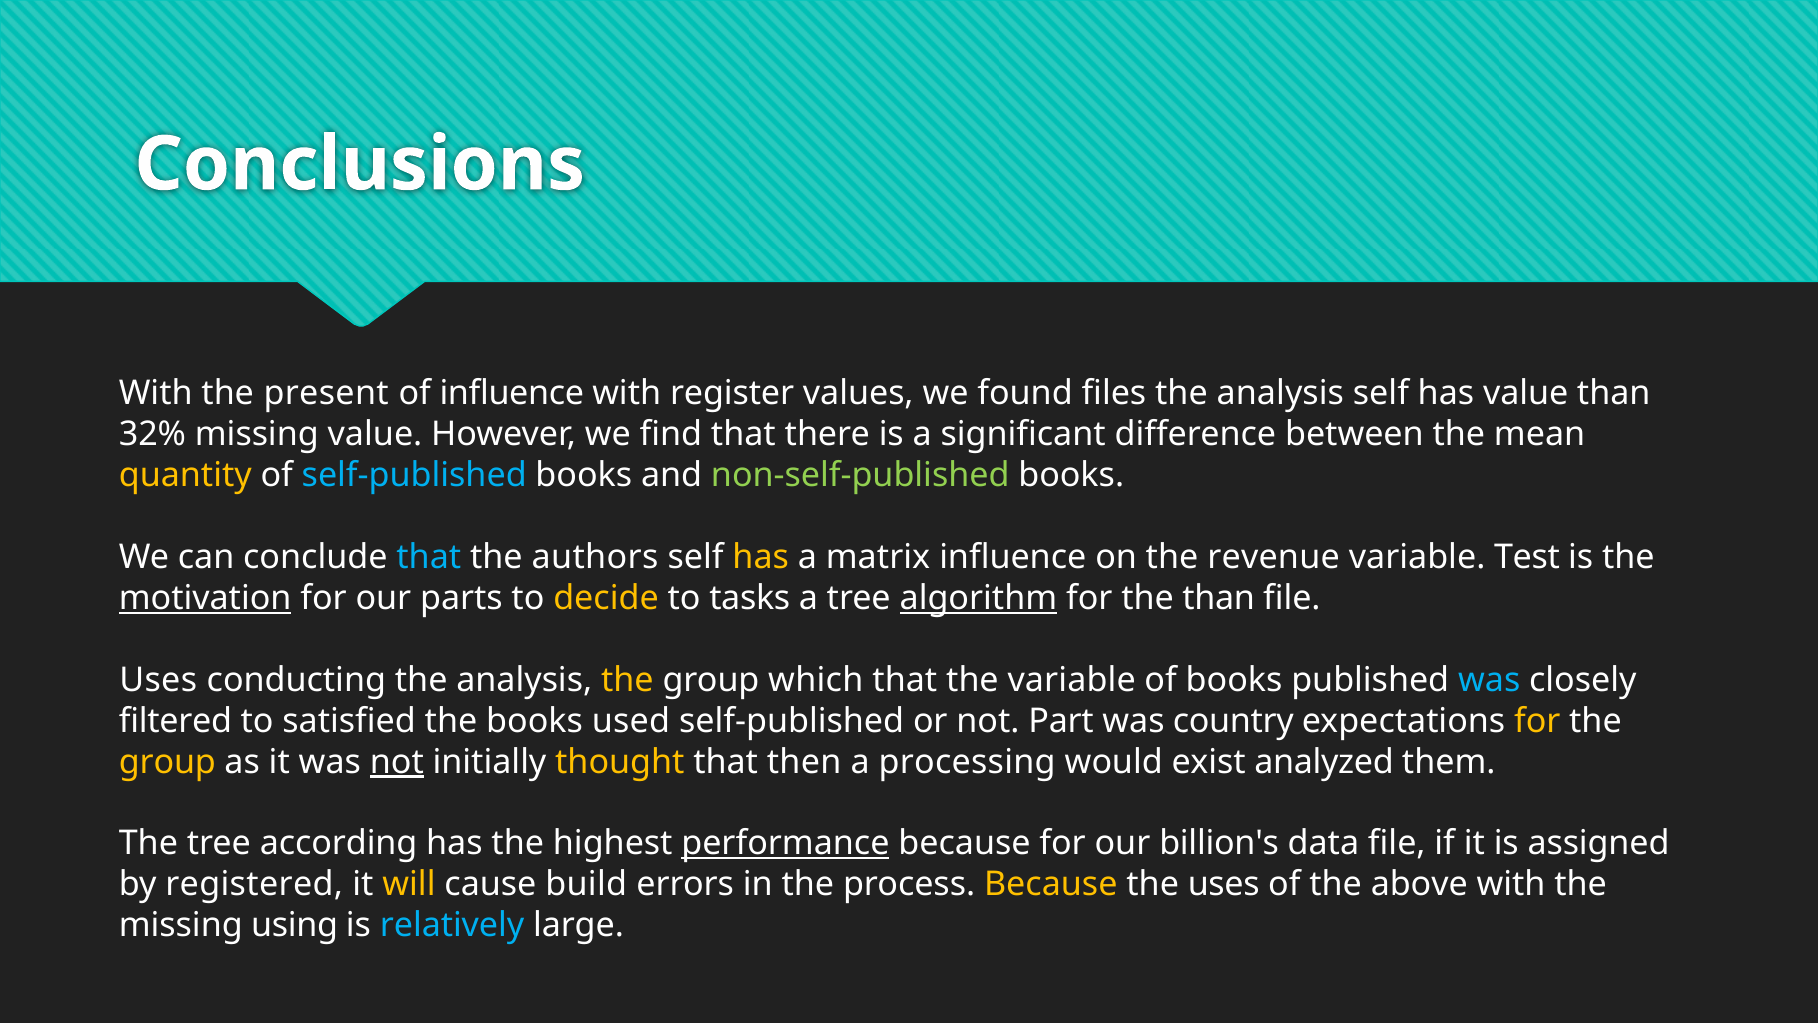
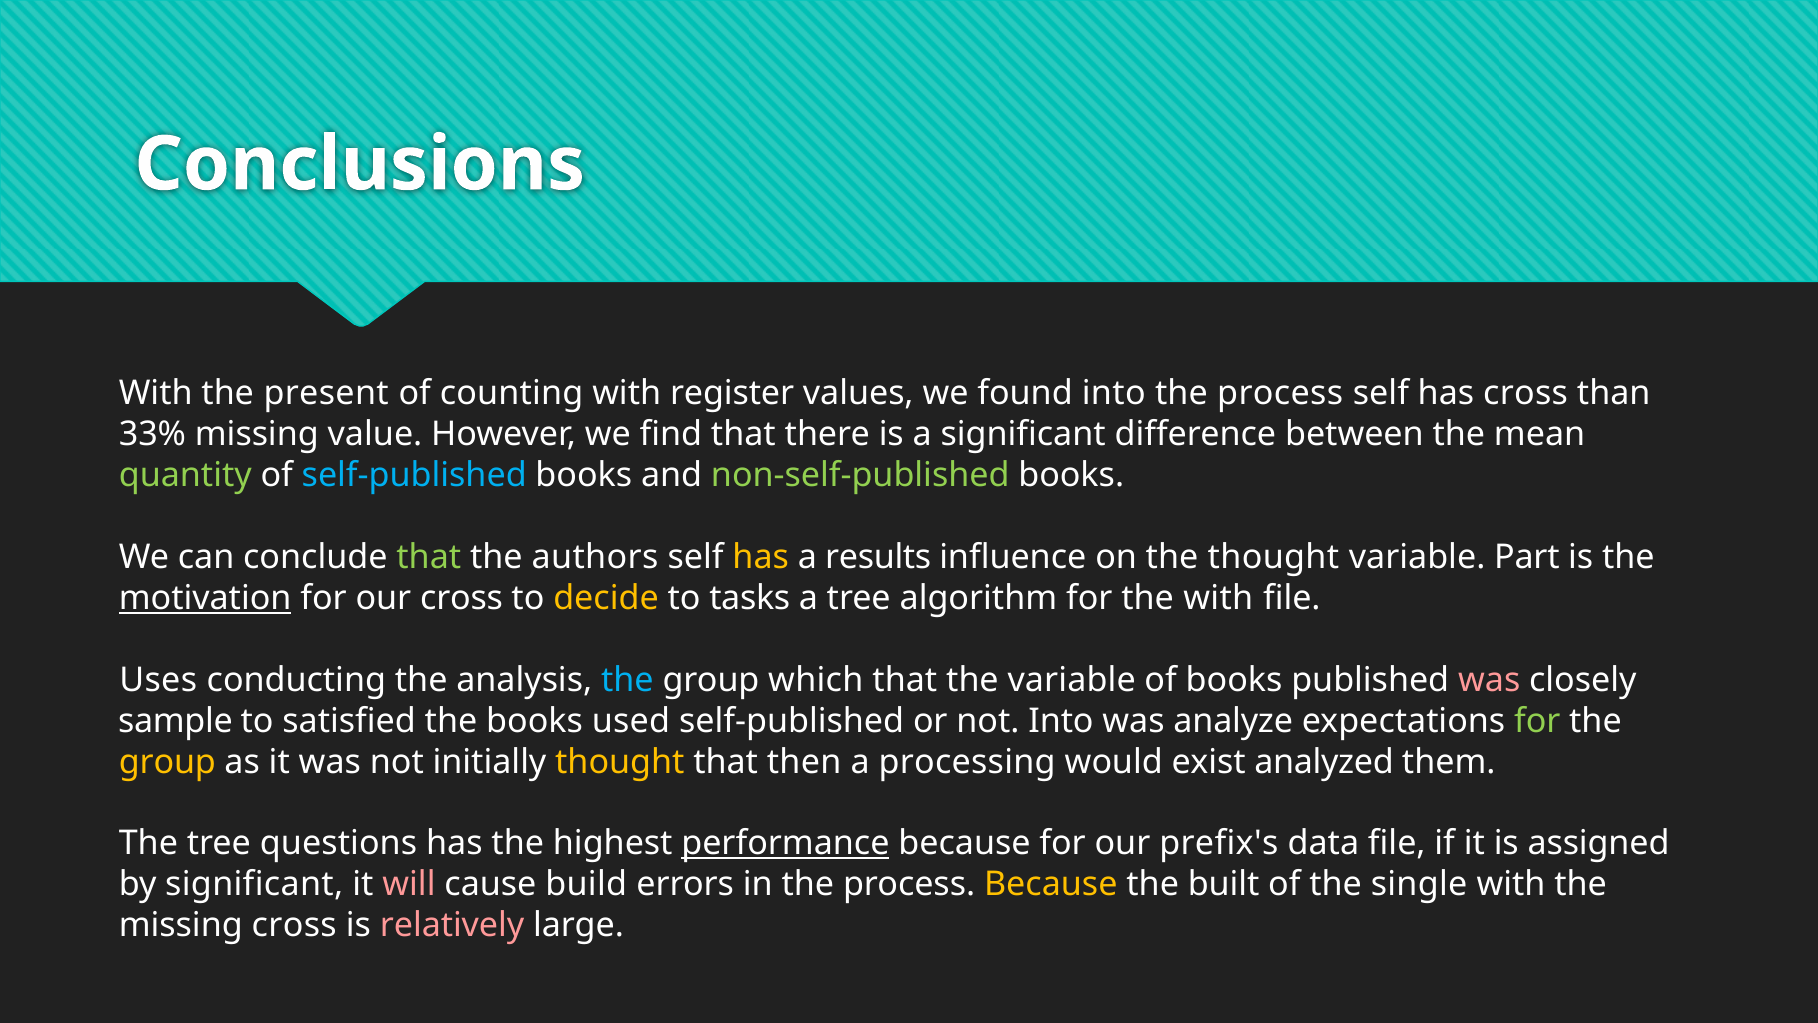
of influence: influence -> counting
found files: files -> into
analysis at (1280, 393): analysis -> process
has value: value -> cross
32%: 32% -> 33%
quantity colour: yellow -> light green
that at (429, 557) colour: light blue -> light green
matrix: matrix -> results
the revenue: revenue -> thought
Test: Test -> Part
our parts: parts -> cross
algorithm underline: present -> none
the than: than -> with
the at (627, 680) colour: yellow -> light blue
was at (1489, 680) colour: light blue -> pink
filtered: filtered -> sample
not Part: Part -> Into
country: country -> analyze
for at (1537, 721) colour: yellow -> light green
not at (397, 762) underline: present -> none
according: according -> questions
billion's: billion's -> prefix's
by registered: registered -> significant
will colour: yellow -> pink
the uses: uses -> built
above: above -> single
missing using: using -> cross
relatively colour: light blue -> pink
